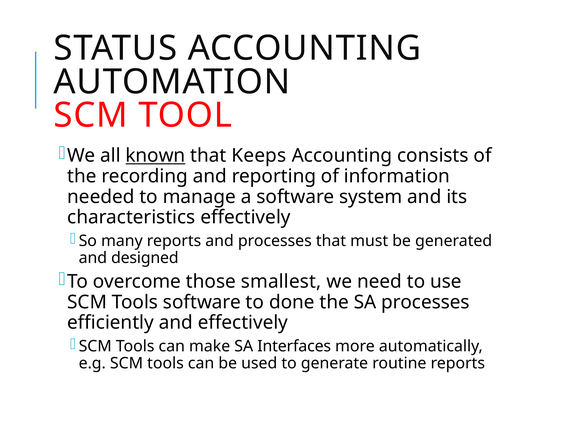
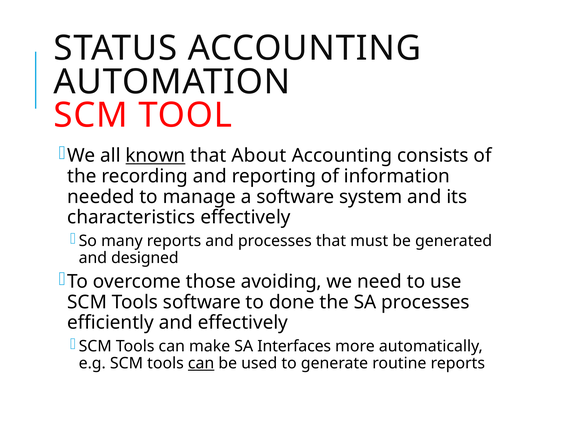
Keeps: Keeps -> About
smallest: smallest -> avoiding
can at (201, 363) underline: none -> present
